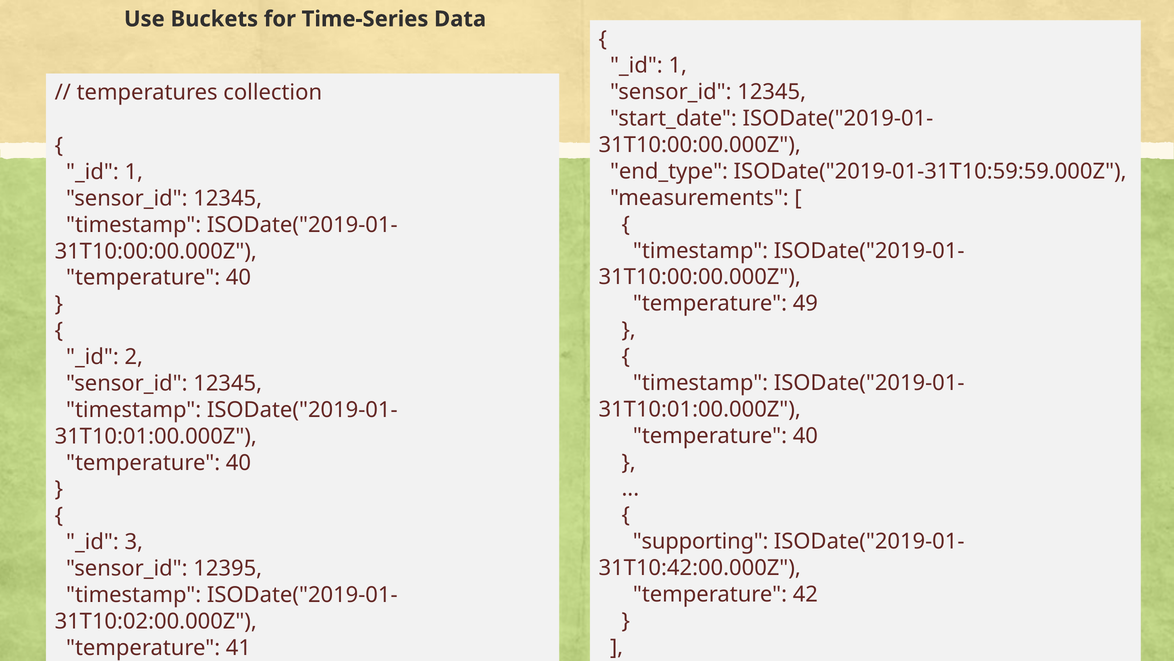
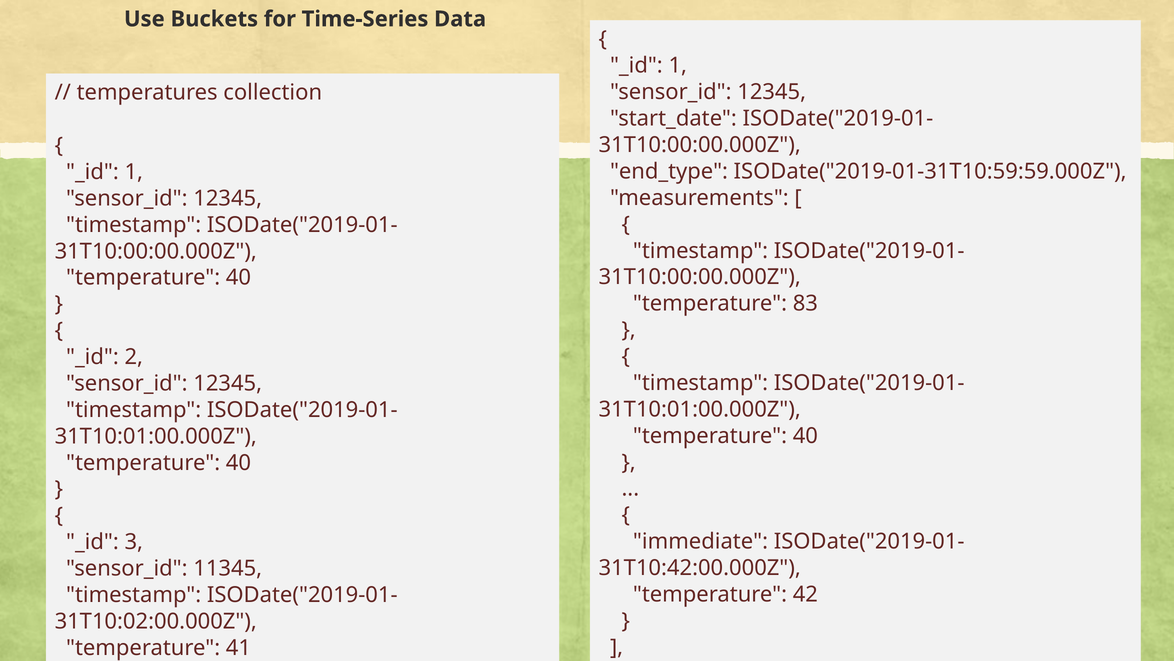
49: 49 -> 83
supporting: supporting -> immediate
12395: 12395 -> 11345
